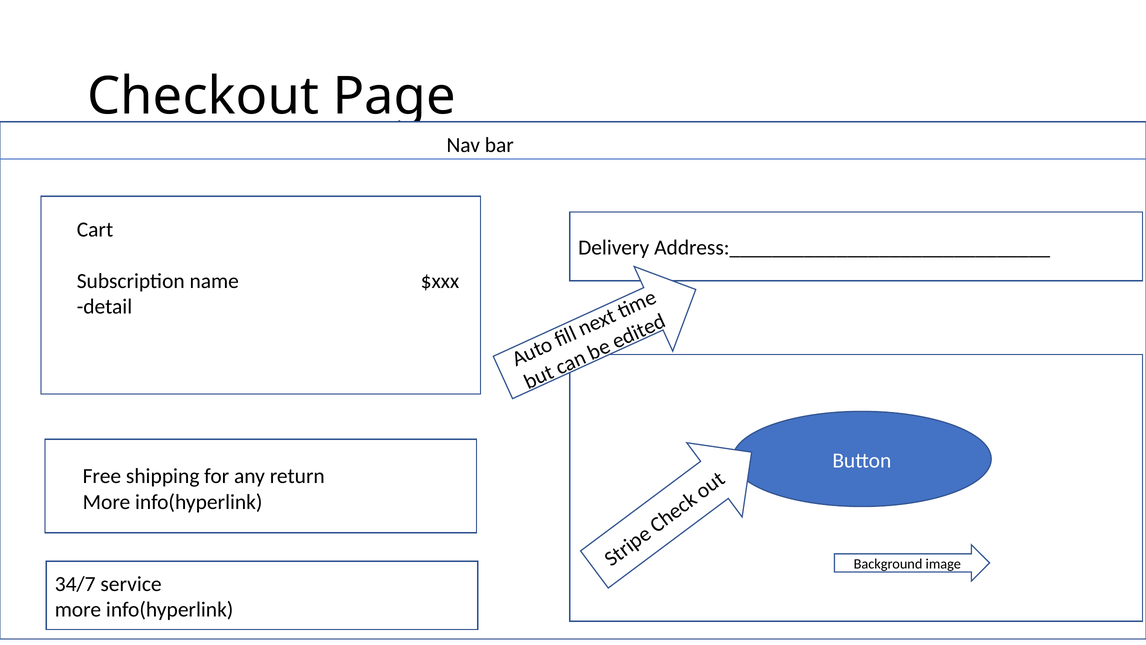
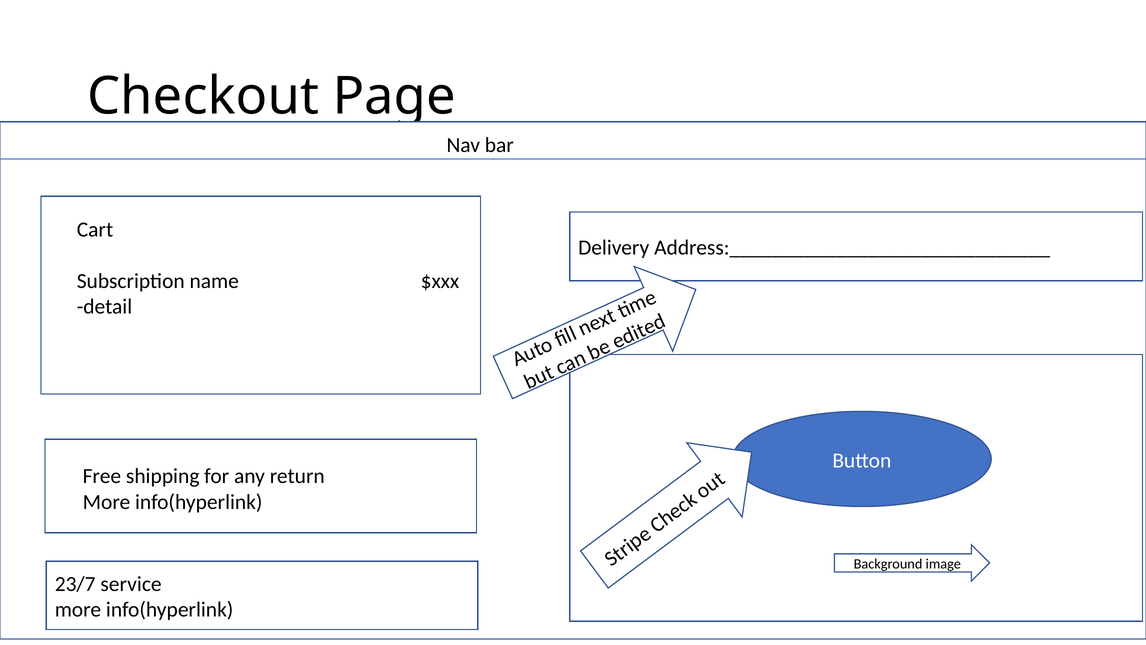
34/7: 34/7 -> 23/7
